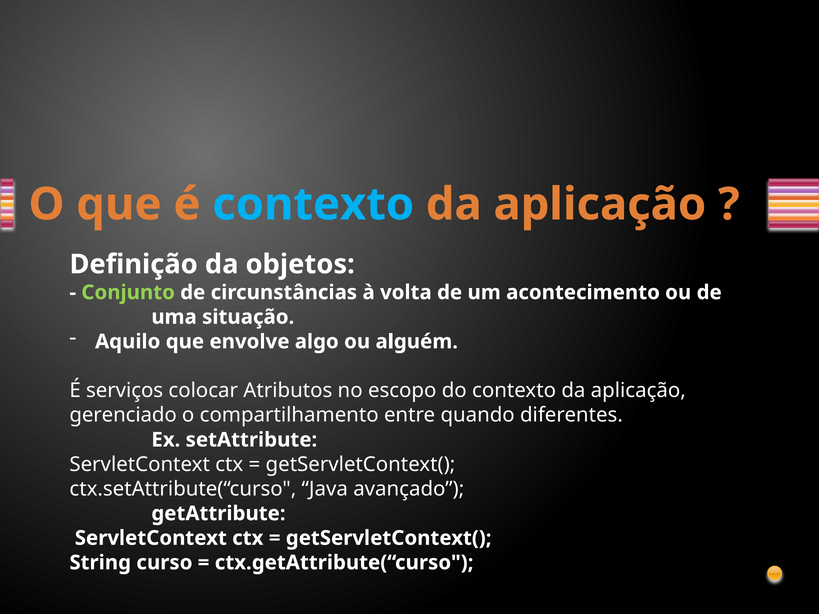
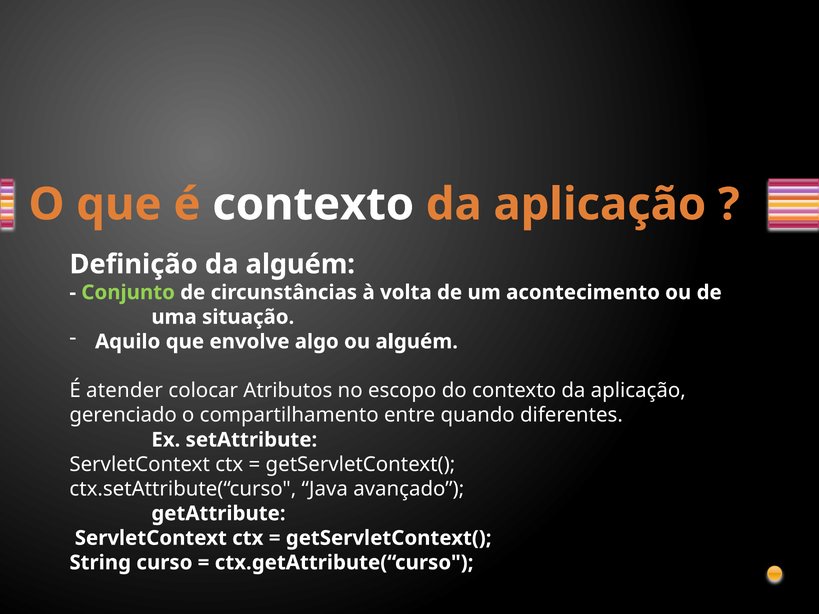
contexto at (313, 205) colour: light blue -> white
da objetos: objetos -> alguém
serviços: serviços -> atender
